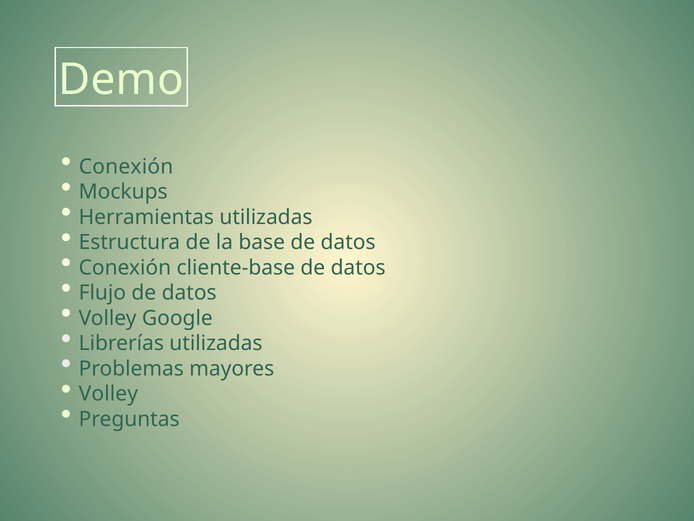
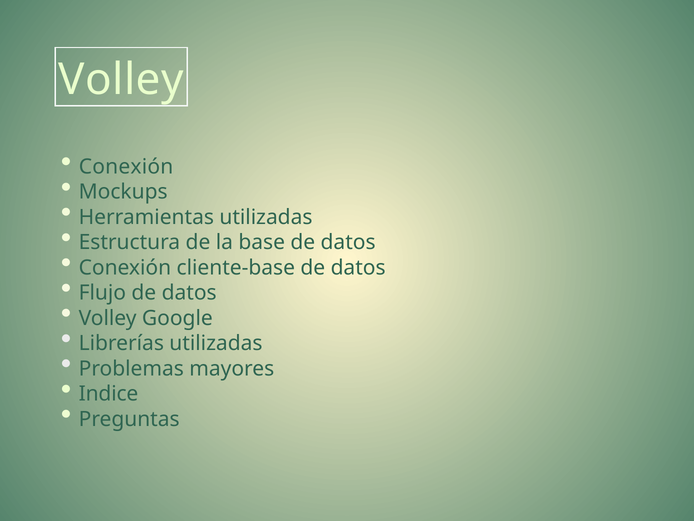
Demo at (121, 80): Demo -> Volley
Volley at (108, 393): Volley -> Indice
